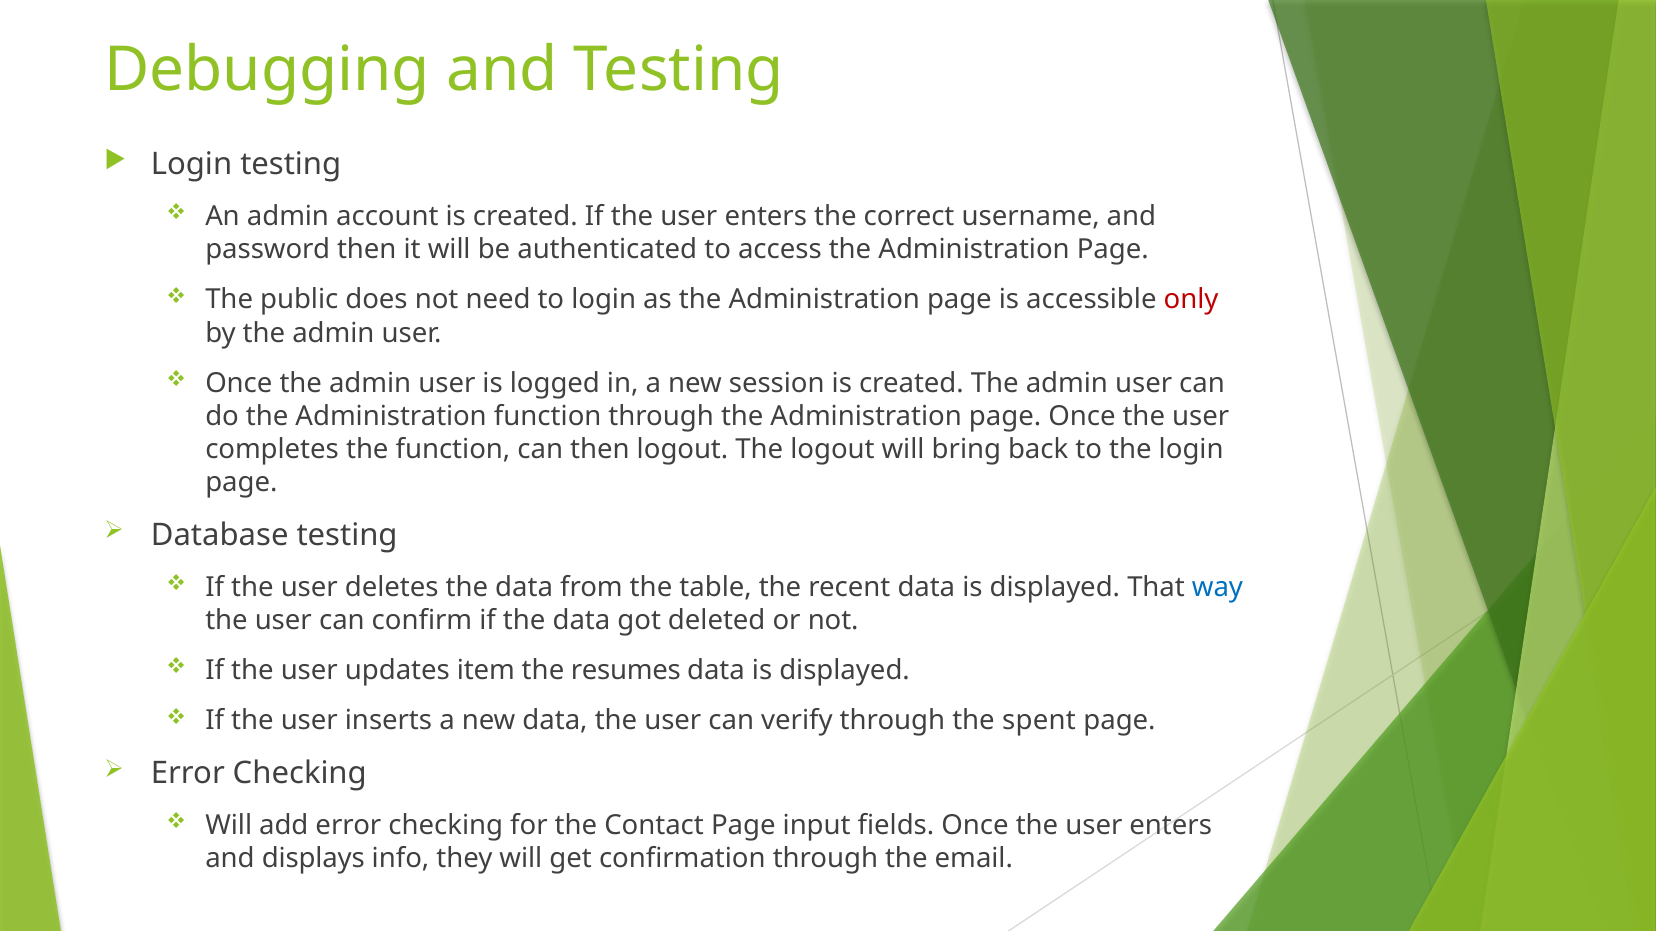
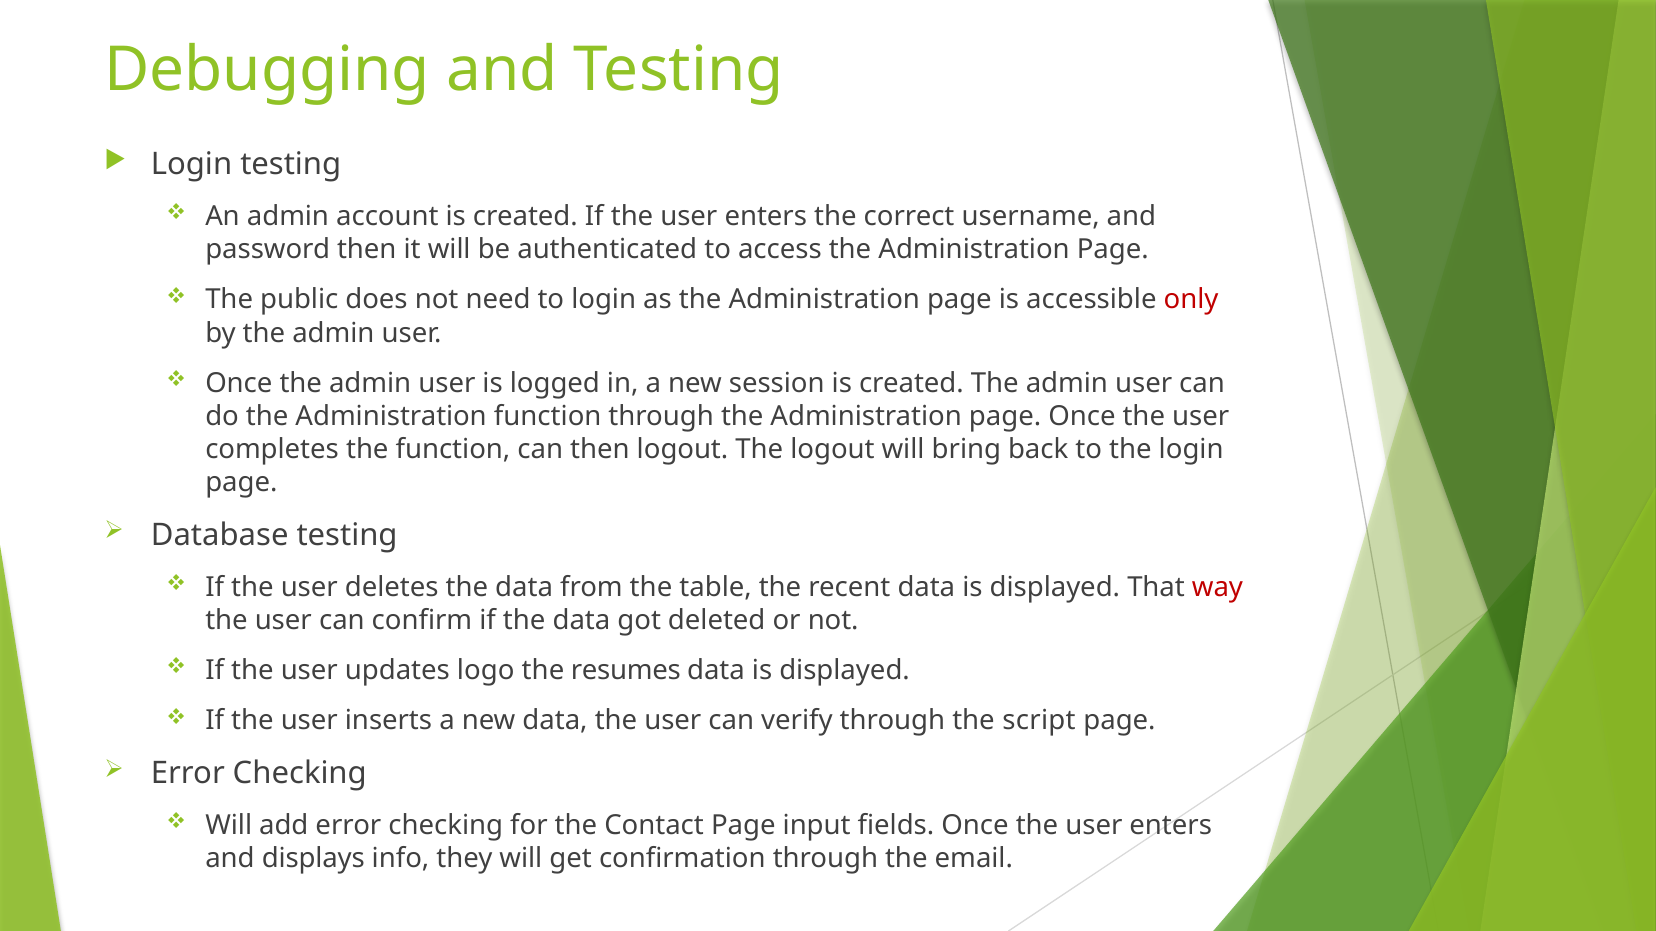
way colour: blue -> red
item: item -> logo
spent: spent -> script
